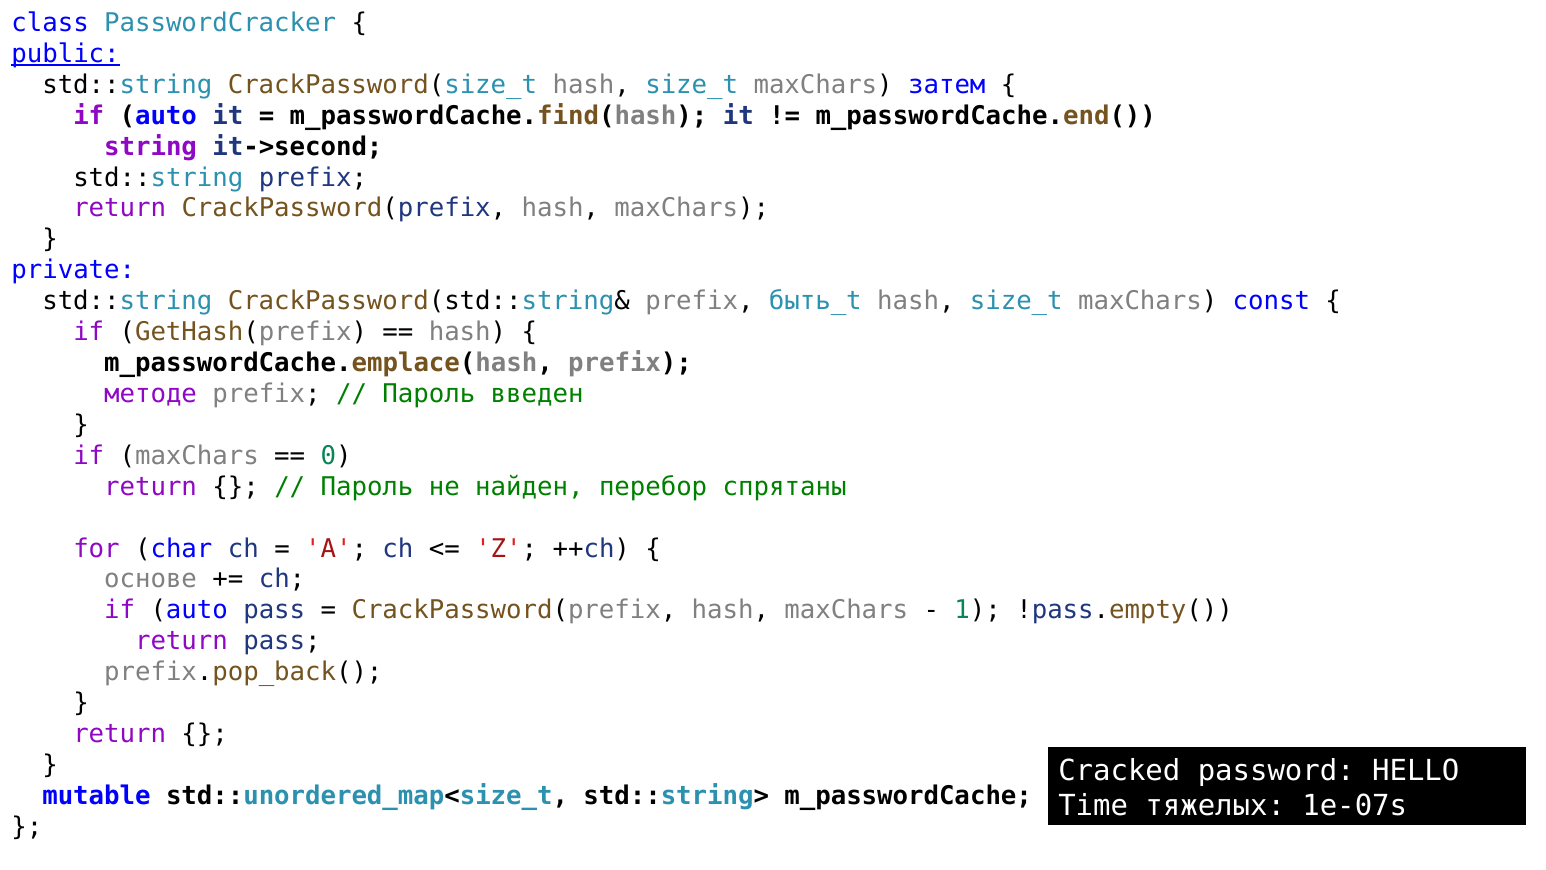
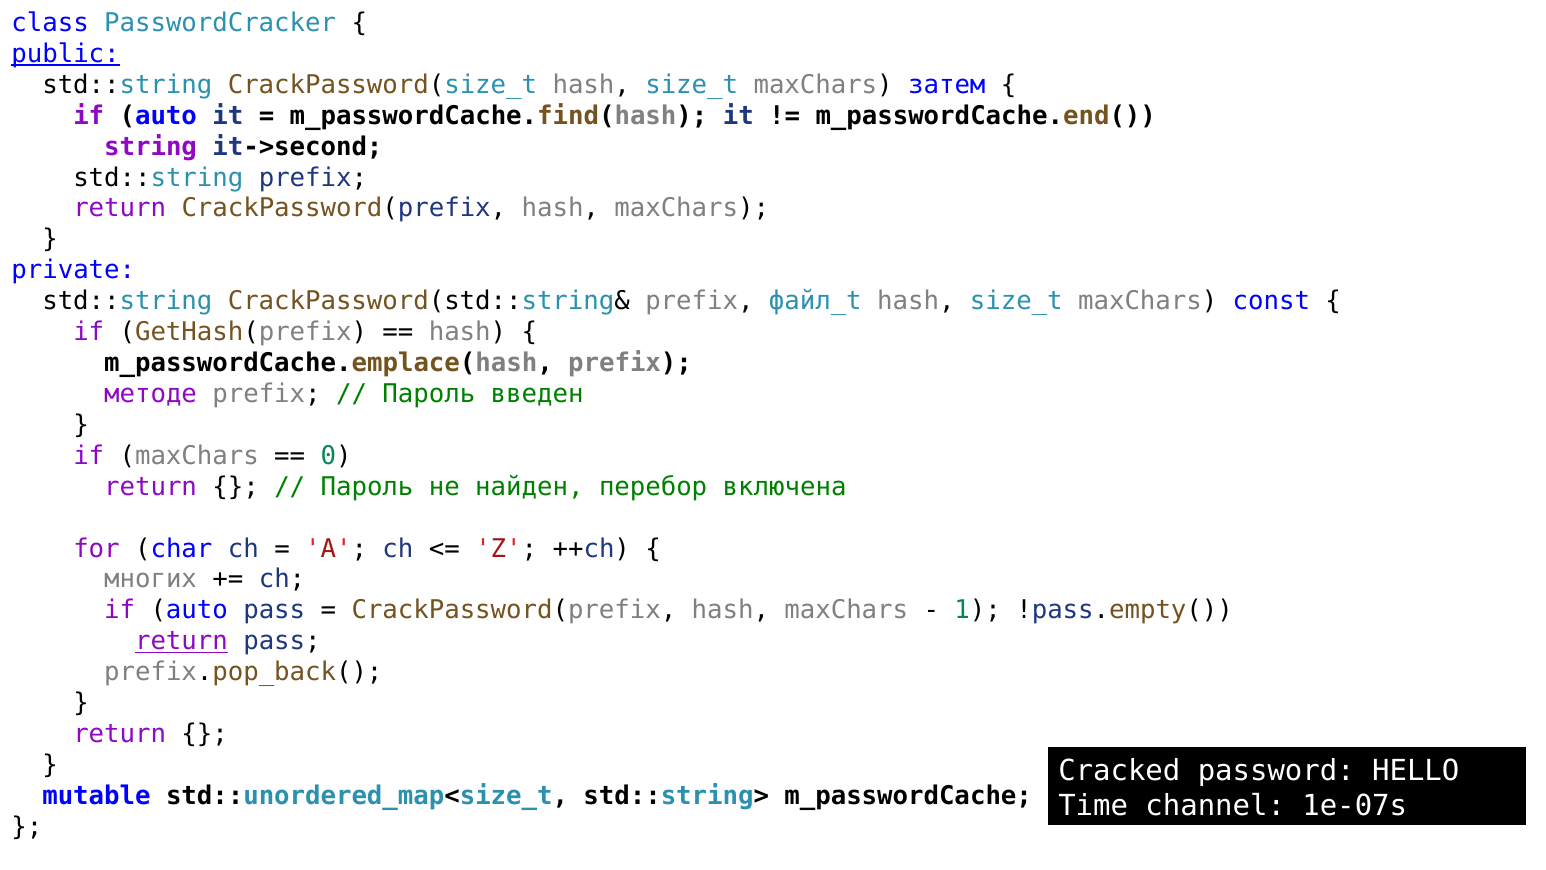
быть_t: быть_t -> файл_t
спрятаны: спрятаны -> включена
основе: основе -> многих
return at (181, 641) underline: none -> present
тяжелых: тяжелых -> channel
